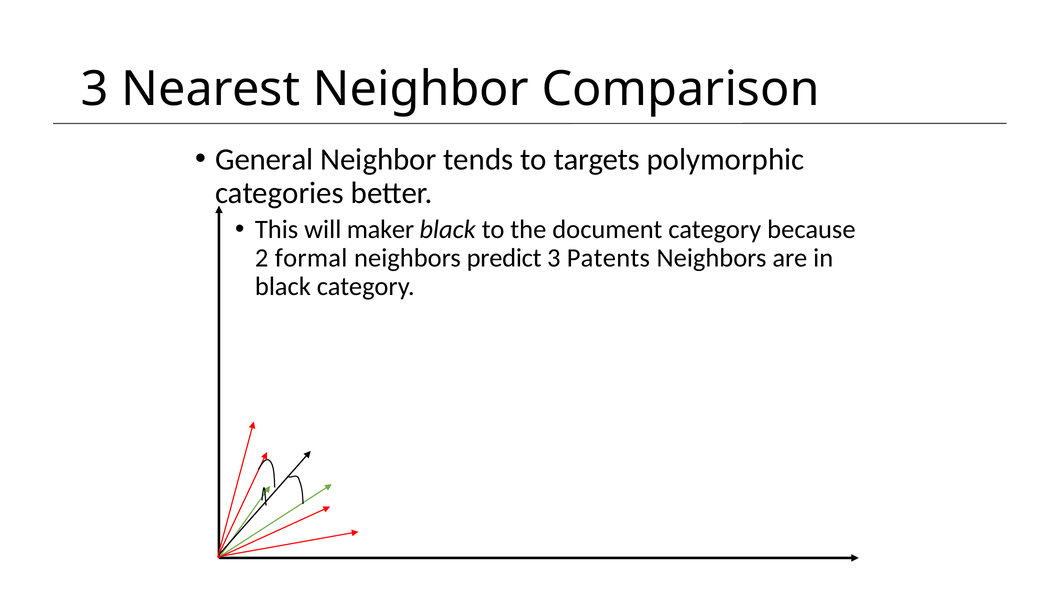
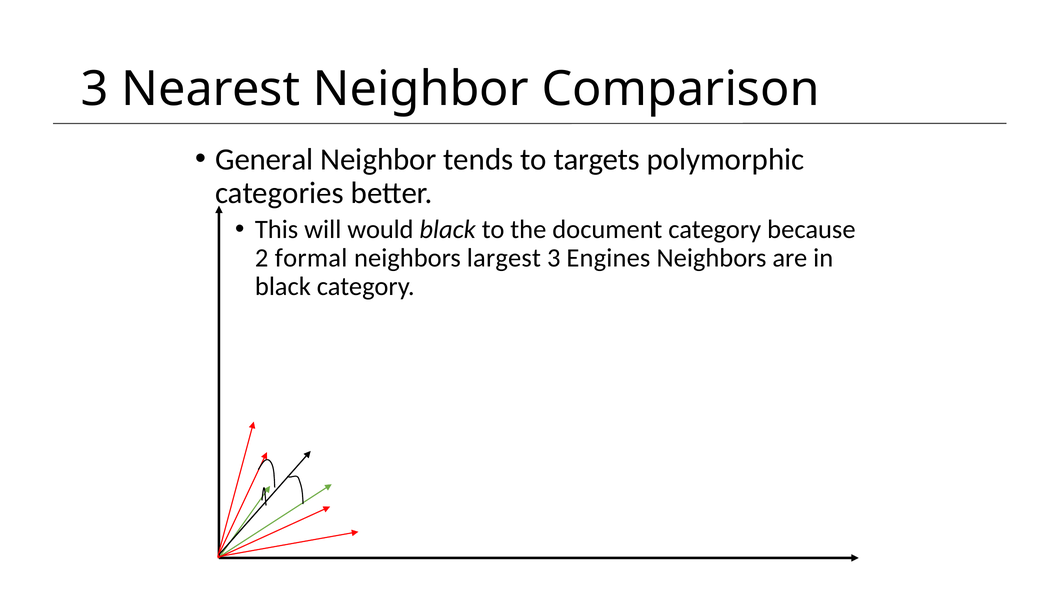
maker: maker -> would
predict: predict -> largest
Patents: Patents -> Engines
